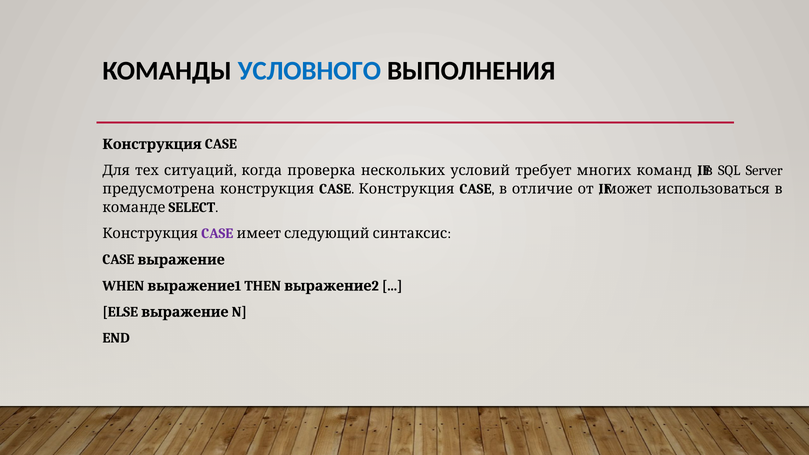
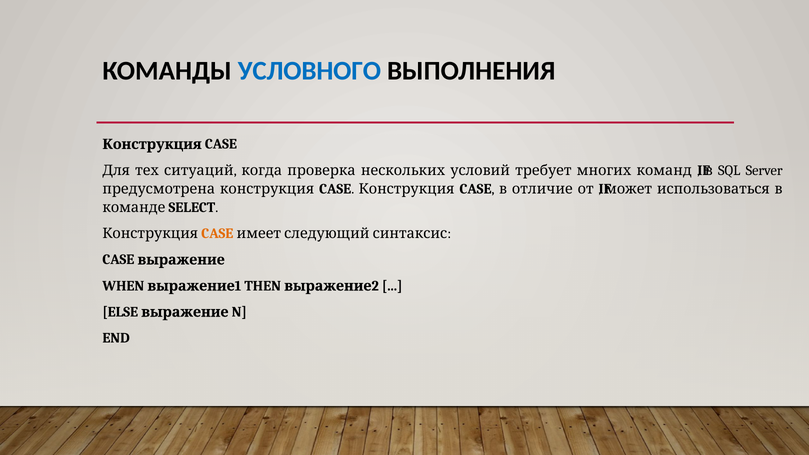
CASE at (217, 234) colour: purple -> orange
